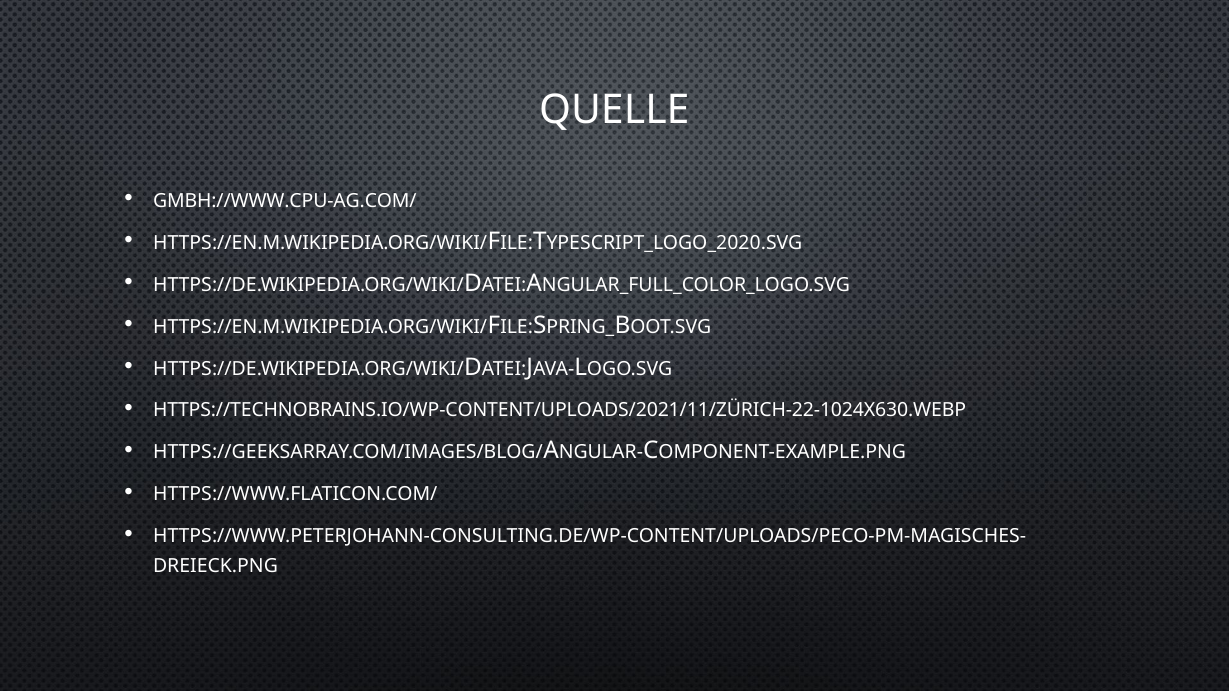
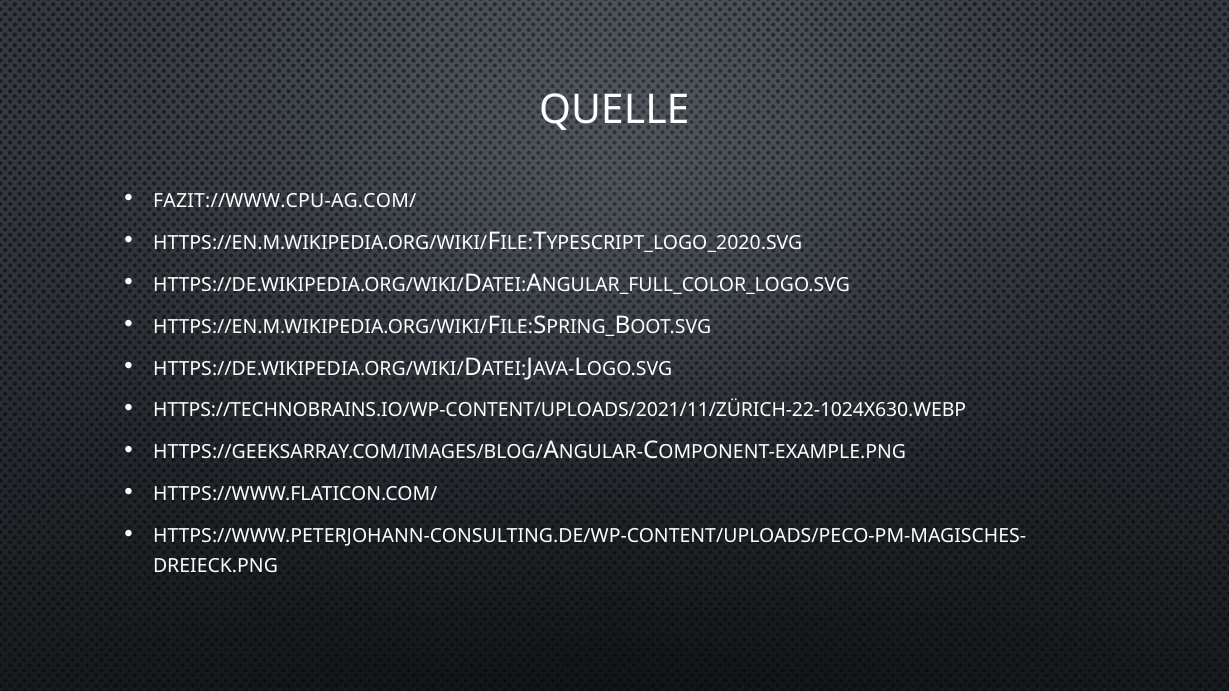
GMBH://WWW.CPU-AG.COM/: GMBH://WWW.CPU-AG.COM/ -> FAZIT://WWW.CPU-AG.COM/
